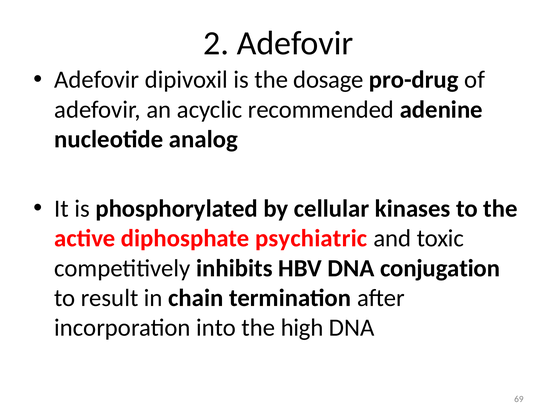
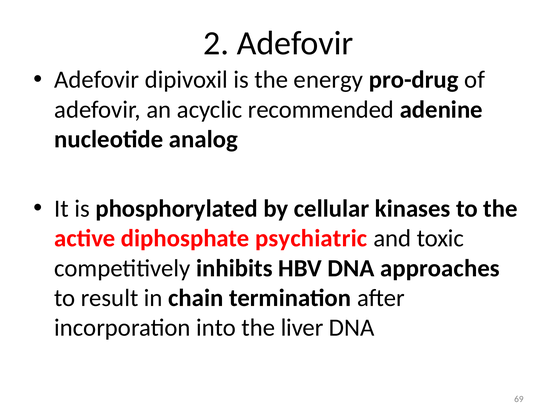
dosage: dosage -> energy
conjugation: conjugation -> approaches
high: high -> liver
